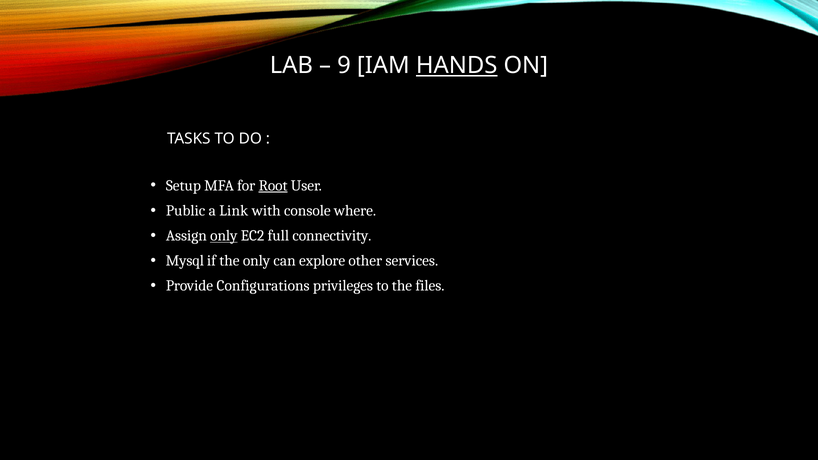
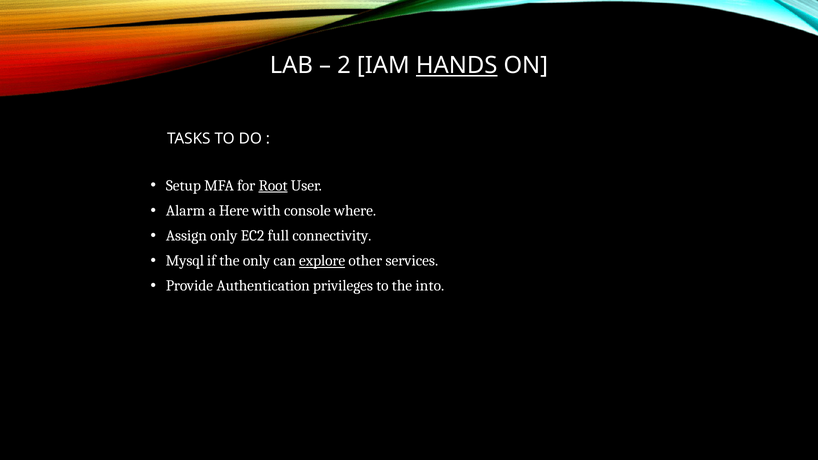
9: 9 -> 2
Public: Public -> Alarm
Link: Link -> Here
only at (224, 236) underline: present -> none
explore underline: none -> present
Configurations: Configurations -> Authentication
files: files -> into
